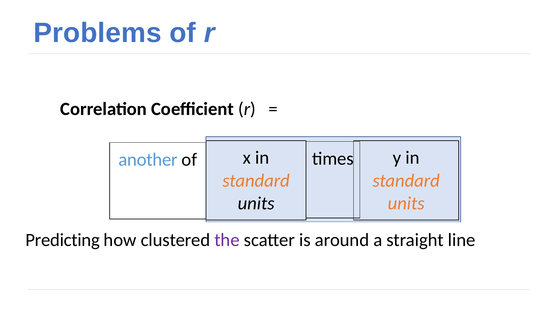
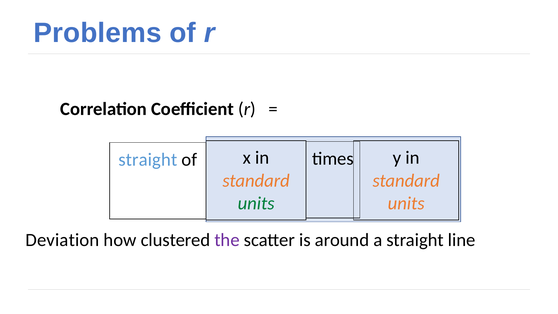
another at (148, 160): another -> straight
units at (256, 203) colour: black -> green
Predicting: Predicting -> Deviation
